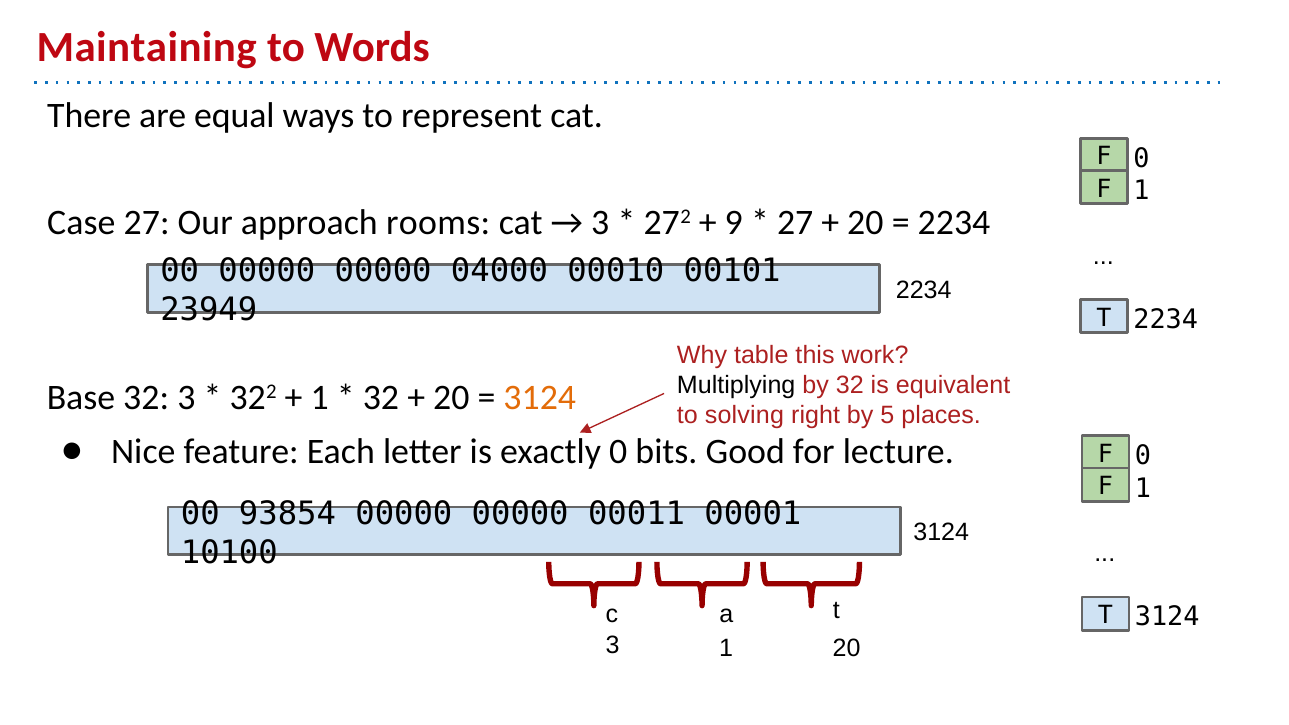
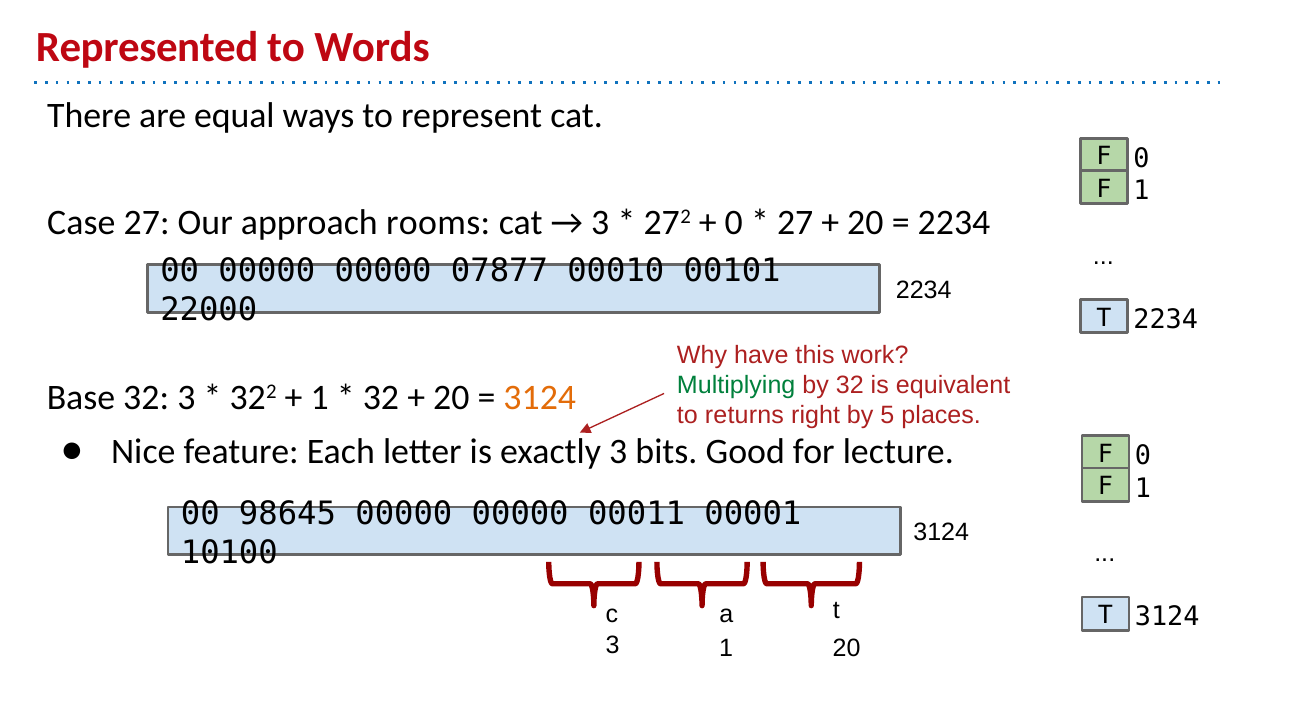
Maintaining: Maintaining -> Represented
9 at (734, 223): 9 -> 0
04000: 04000 -> 07877
23949: 23949 -> 22000
table: table -> have
Multiplying colour: black -> green
solving: solving -> returns
exactly 0: 0 -> 3
93854: 93854 -> 98645
